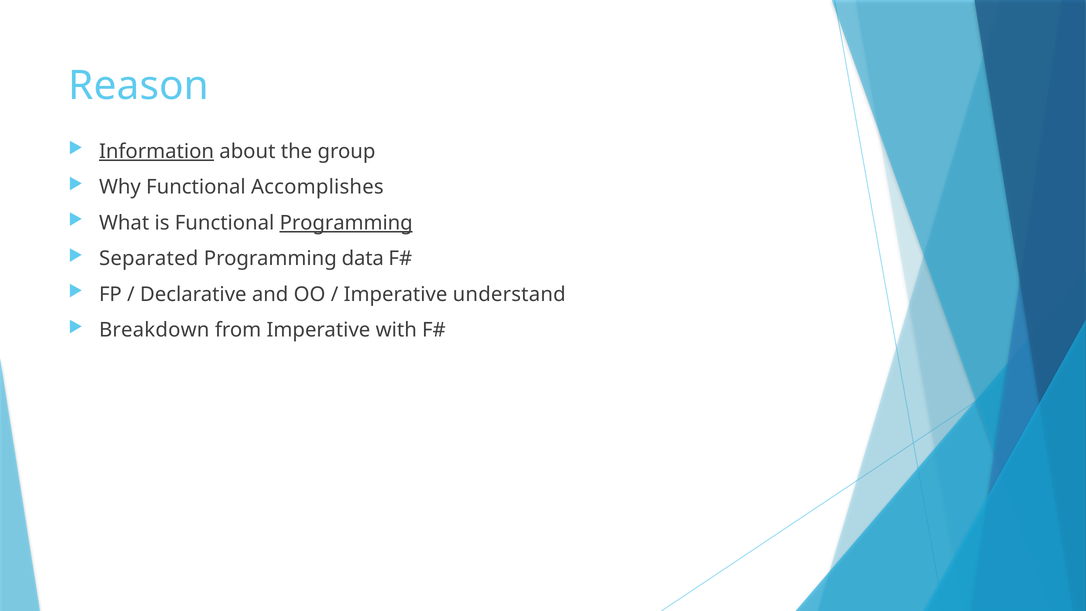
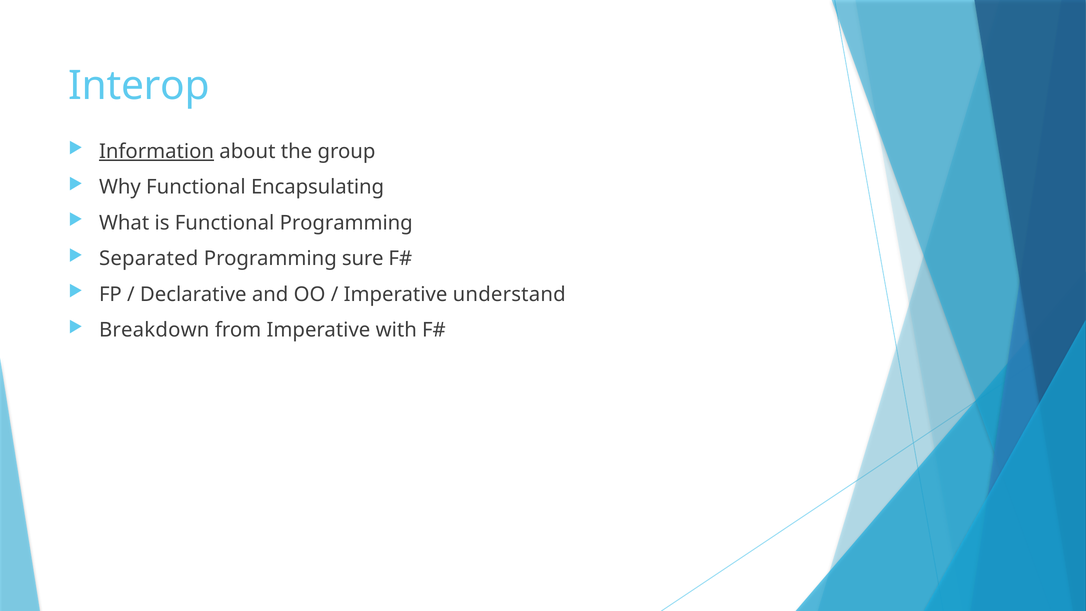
Reason: Reason -> Interop
Accomplishes: Accomplishes -> Encapsulating
Programming at (346, 223) underline: present -> none
data: data -> sure
